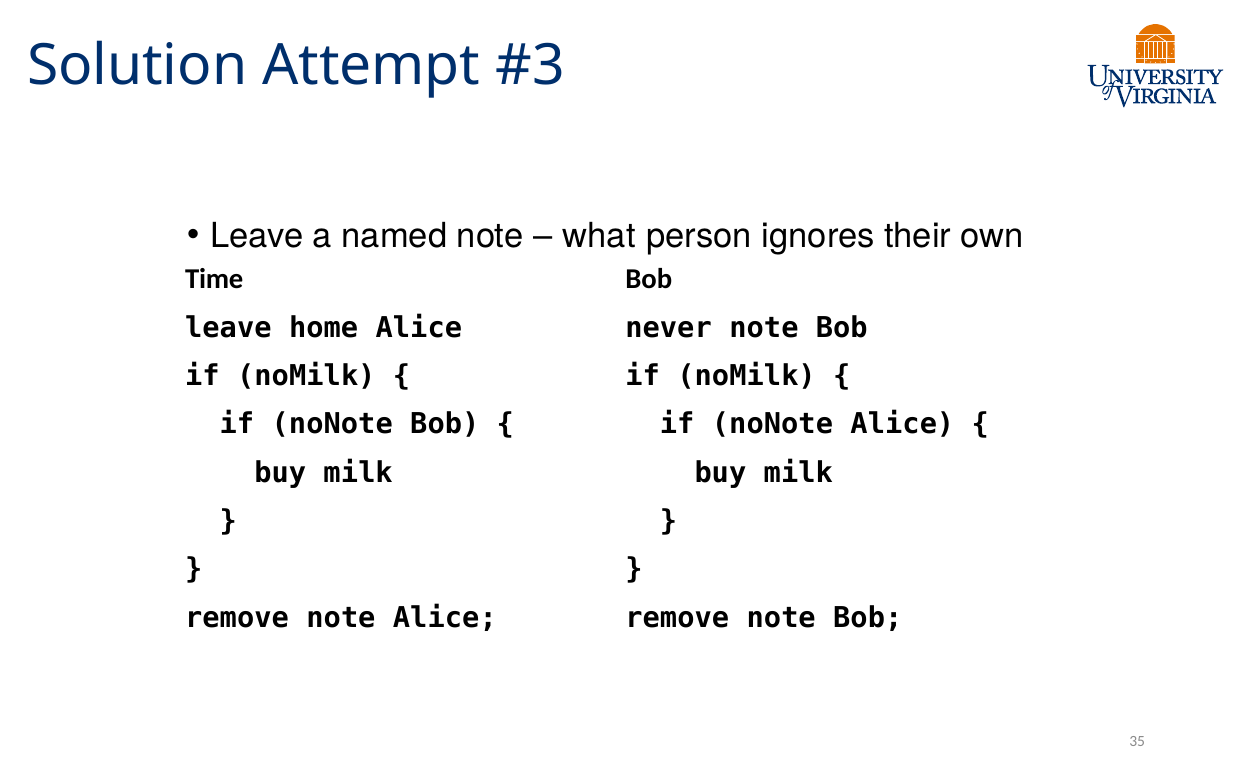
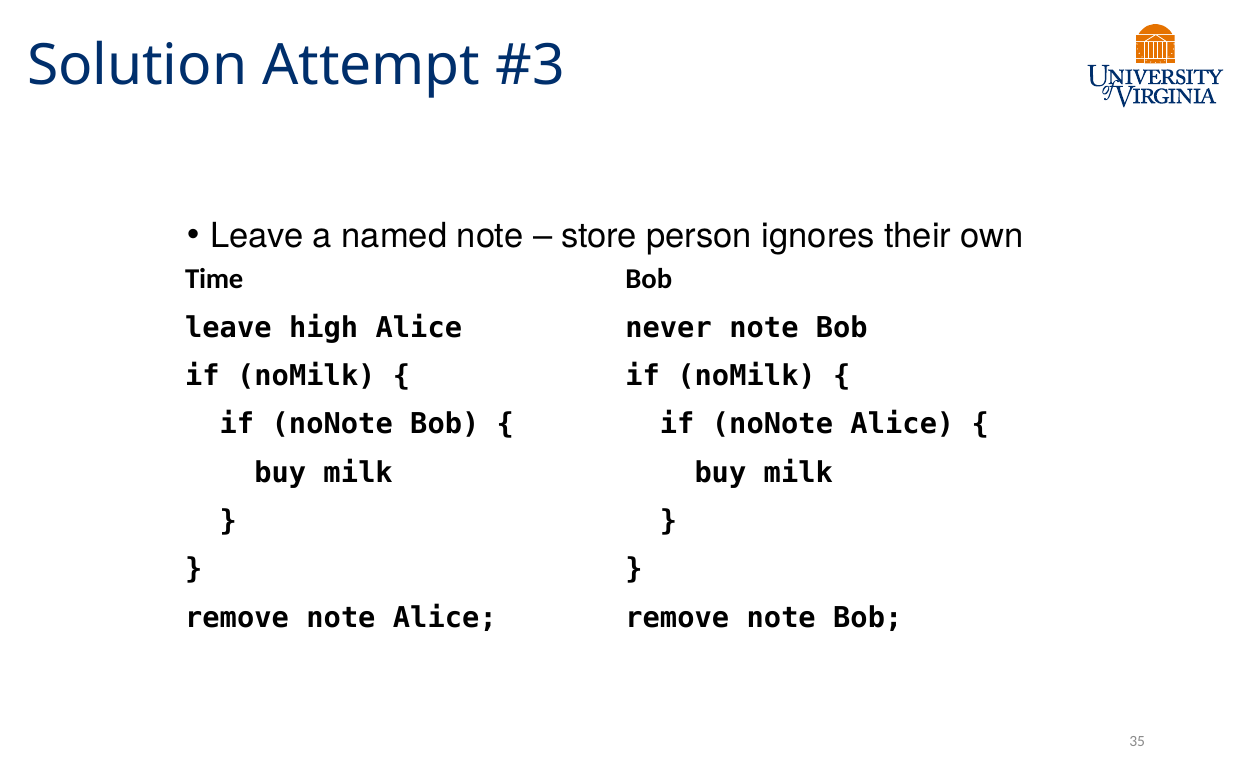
what: what -> store
home: home -> high
